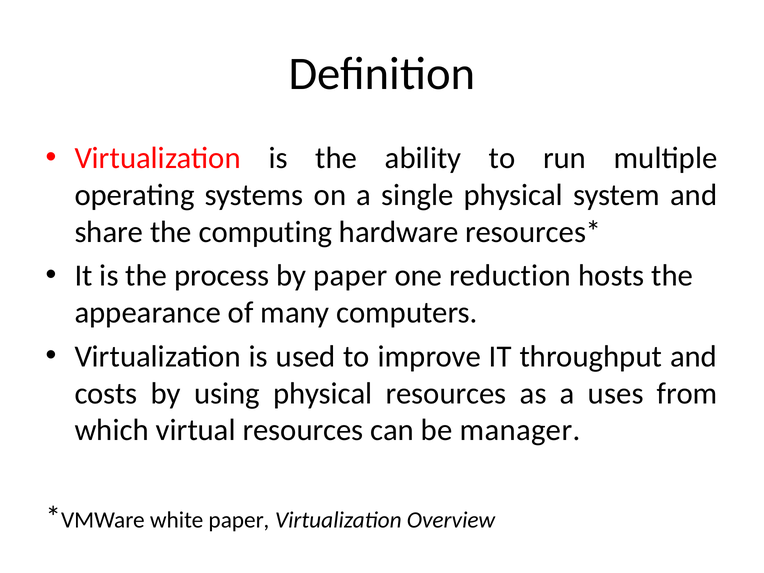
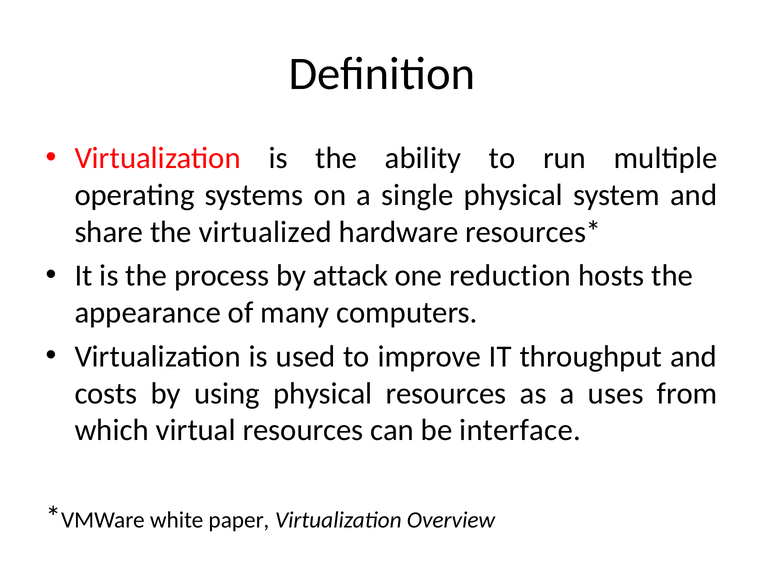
computing: computing -> virtualized
by paper: paper -> attack
manager: manager -> interface
